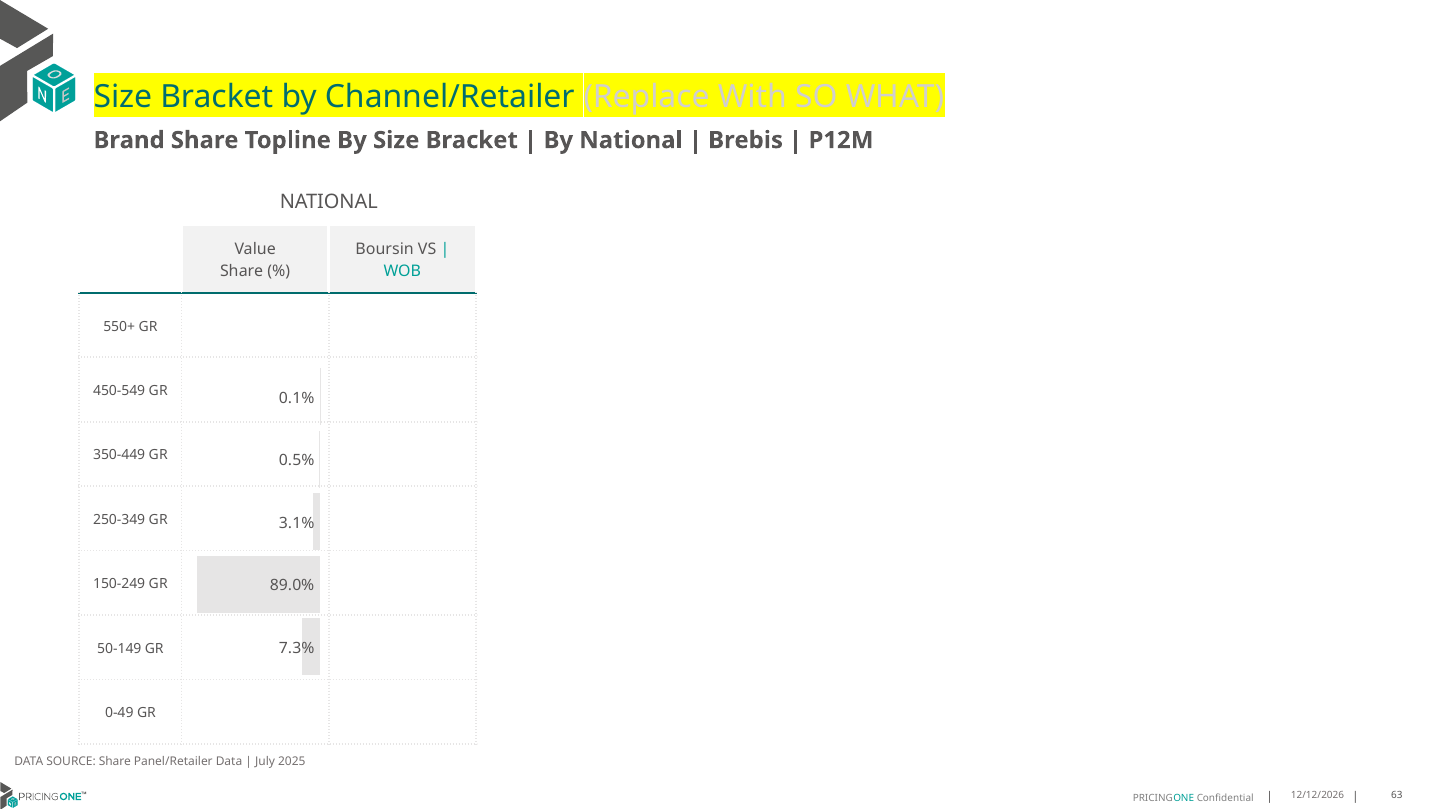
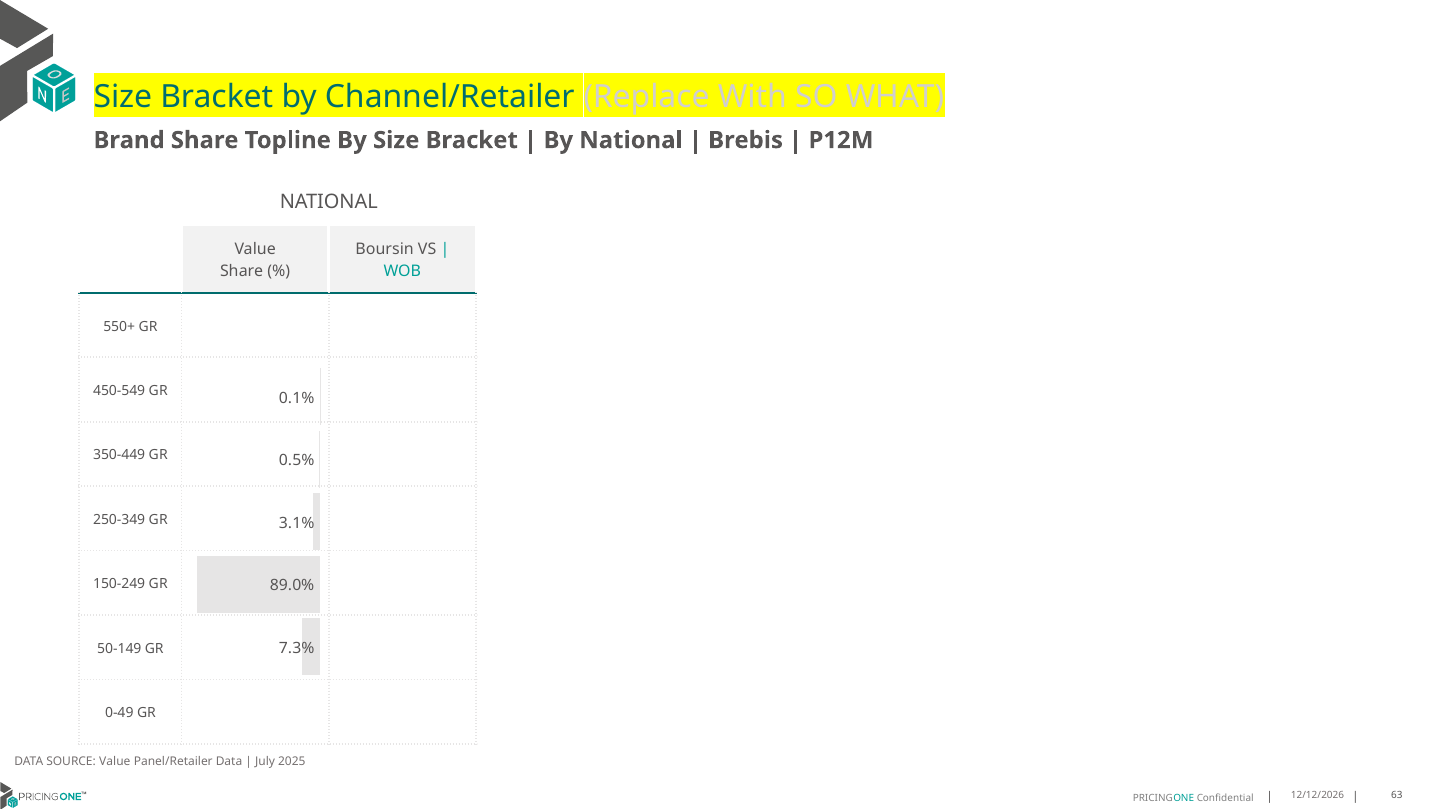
SOURCE Share: Share -> Value
